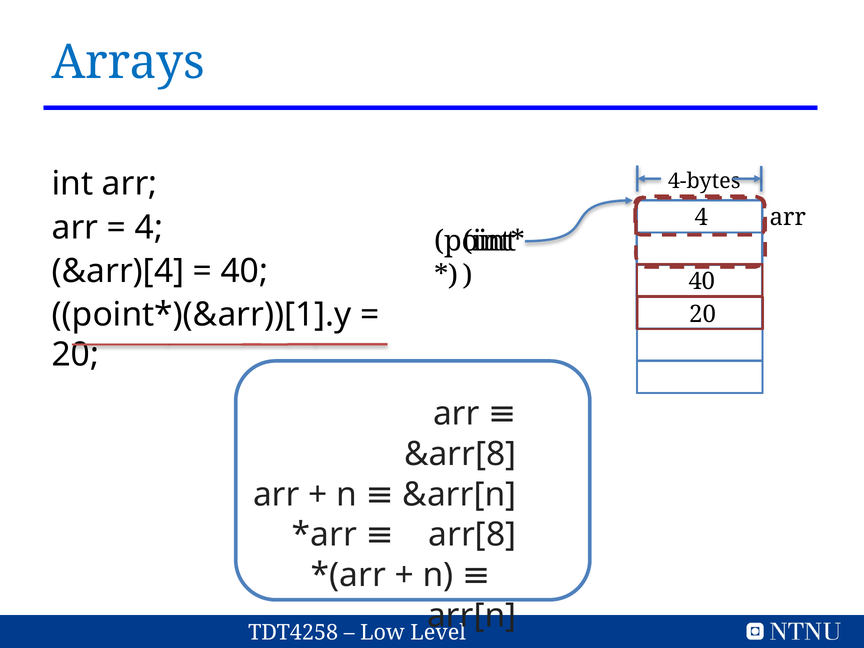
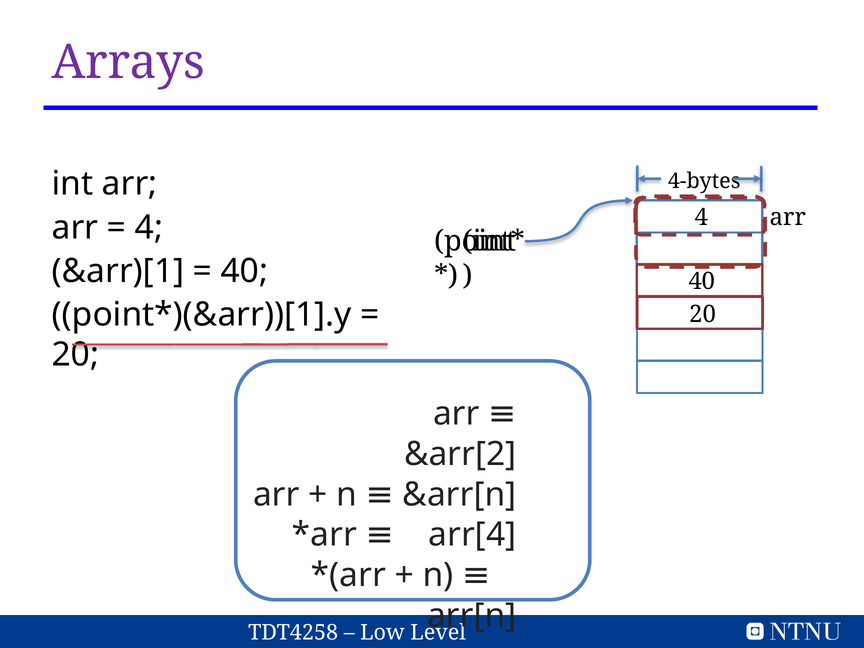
Arrays colour: blue -> purple
&arr)[4: &arr)[4 -> &arr)[1
&arr[8: &arr[8 -> &arr[2
arr[8: arr[8 -> arr[4
